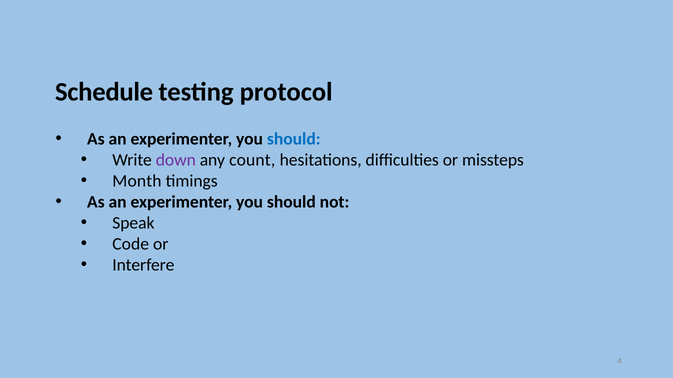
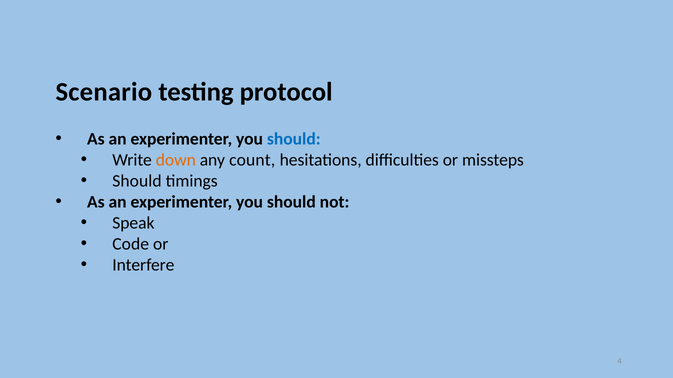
Schedule: Schedule -> Scenario
down colour: purple -> orange
Month at (137, 181): Month -> Should
